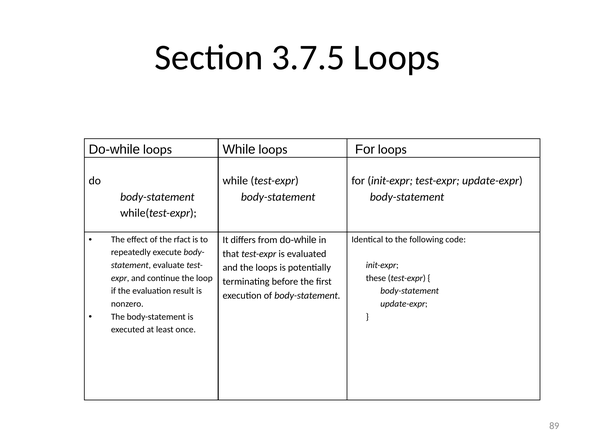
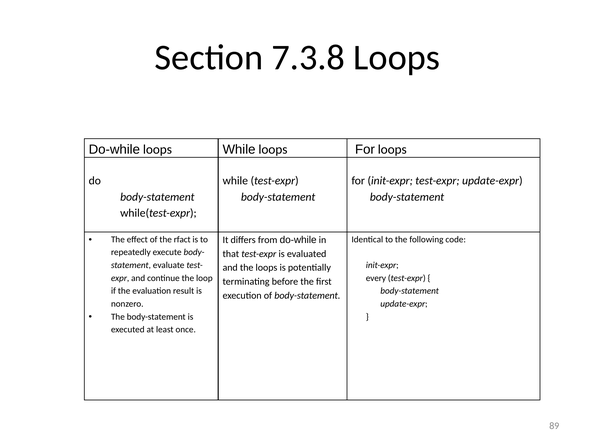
3.7.5: 3.7.5 -> 7.3.8
these: these -> every
